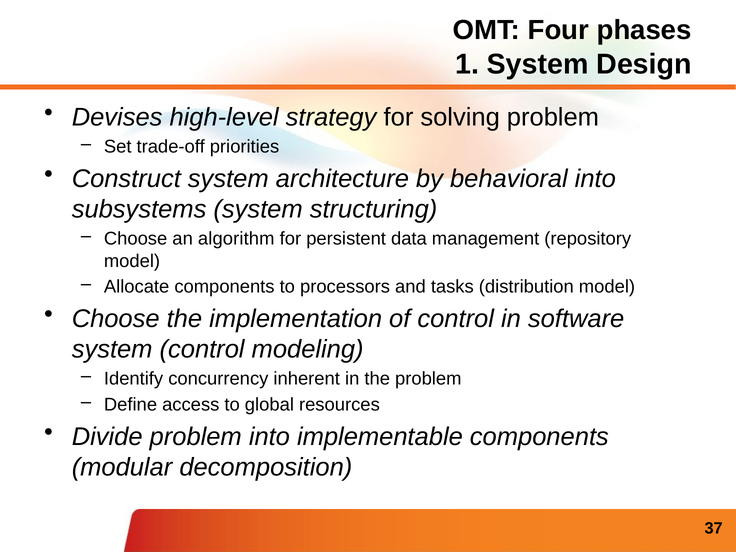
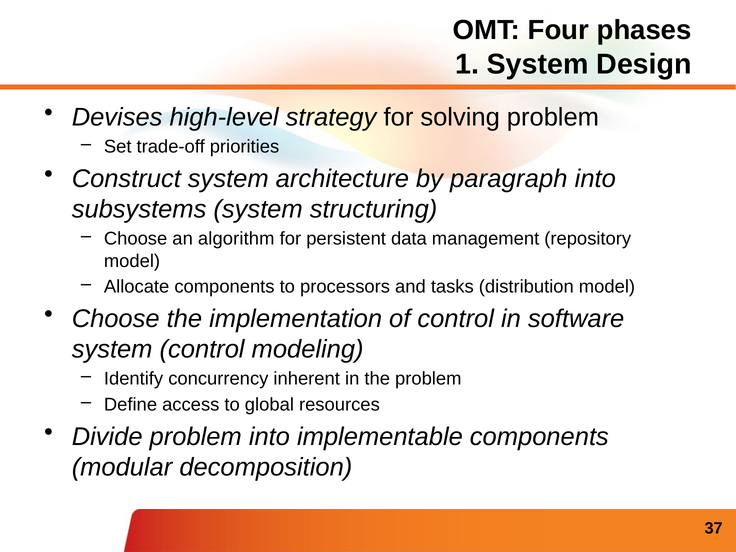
behavioral: behavioral -> paragraph
